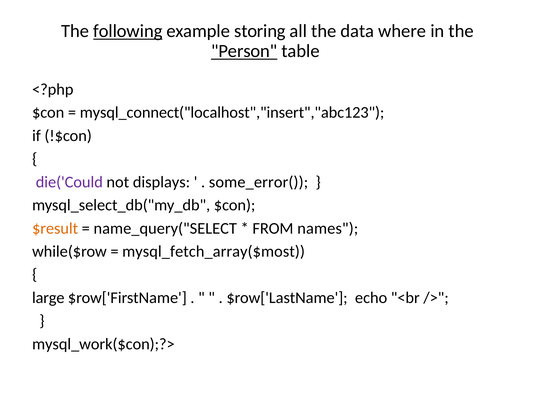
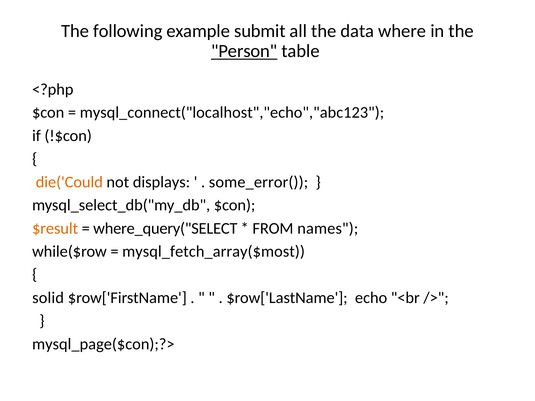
following underline: present -> none
storing: storing -> submit
mysql_connect("localhost","insert","abc123: mysql_connect("localhost","insert","abc123 -> mysql_connect("localhost","echo","abc123
die('Could colour: purple -> orange
name_query("SELECT: name_query("SELECT -> where_query("SELECT
large: large -> solid
mysql_work($con);?>: mysql_work($con);?> -> mysql_page($con);?>
